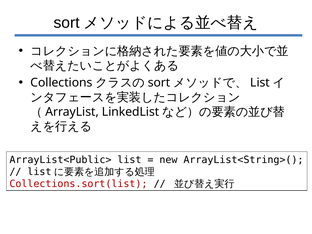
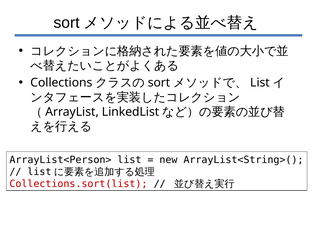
ArrayList<Public>: ArrayList<Public> -> ArrayList<Person>
